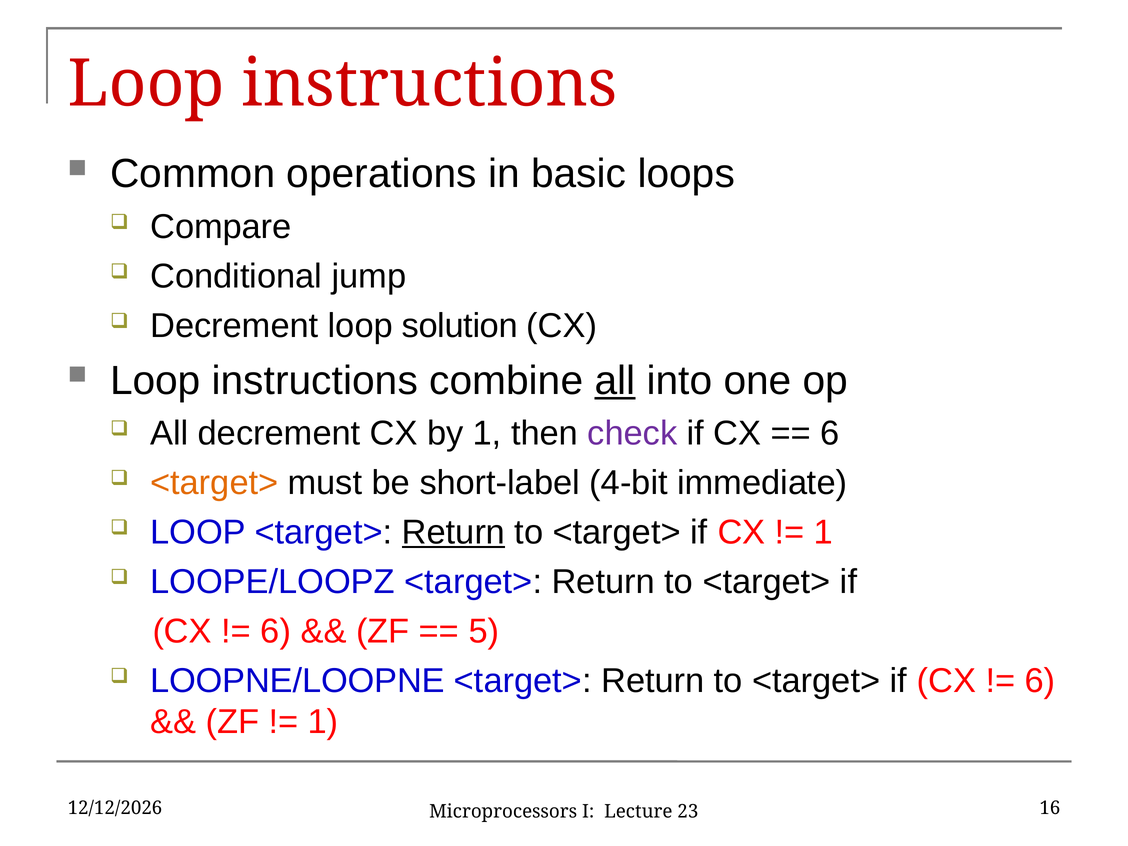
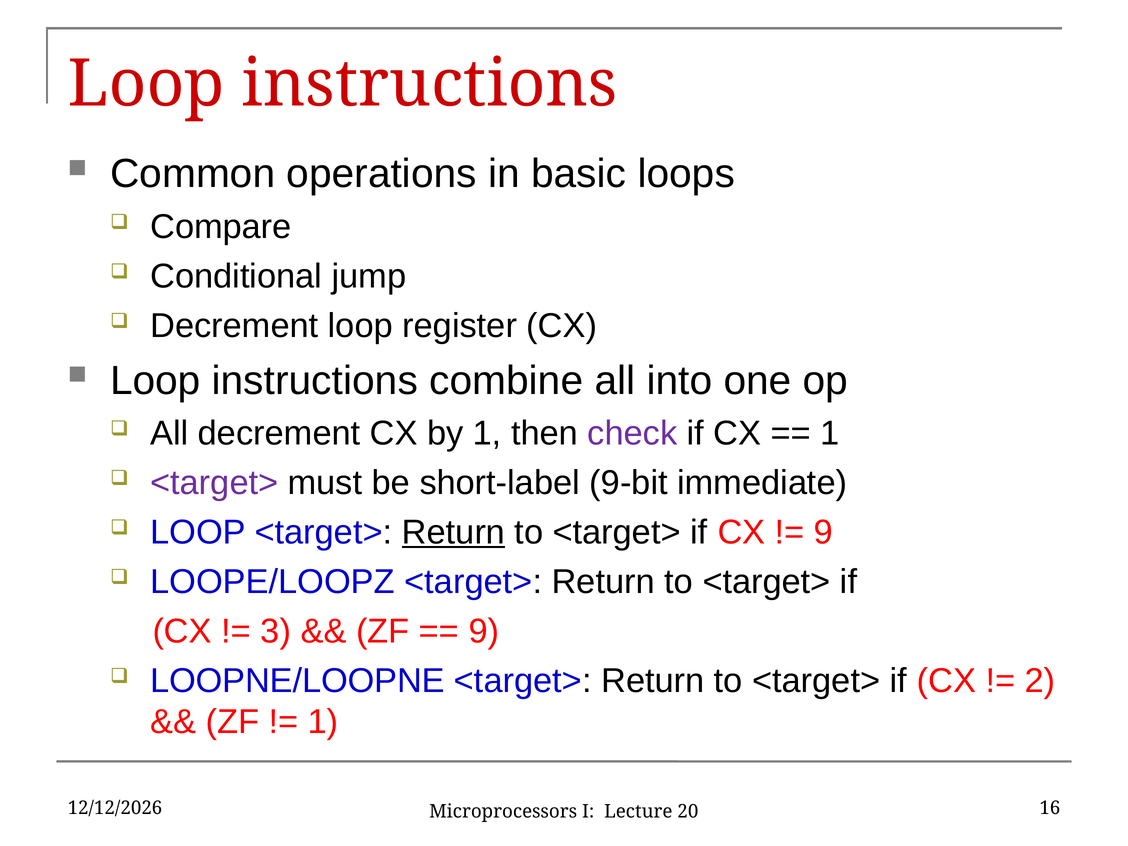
solution: solution -> register
all at (615, 381) underline: present -> none
6 at (830, 433): 6 -> 1
<target> at (214, 483) colour: orange -> purple
4-bit: 4-bit -> 9-bit
1 at (823, 532): 1 -> 9
6 at (276, 631): 6 -> 3
5 at (484, 631): 5 -> 9
6 at (1040, 681): 6 -> 2
23: 23 -> 20
